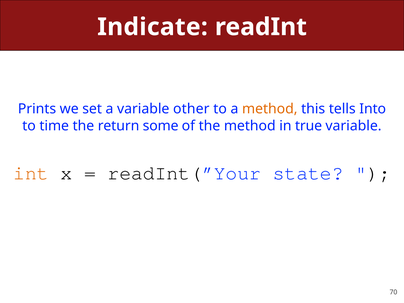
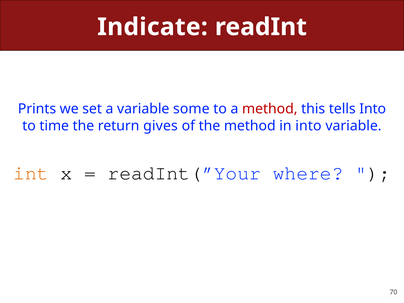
other: other -> some
method at (270, 109) colour: orange -> red
some: some -> gives
in true: true -> into
state: state -> where
